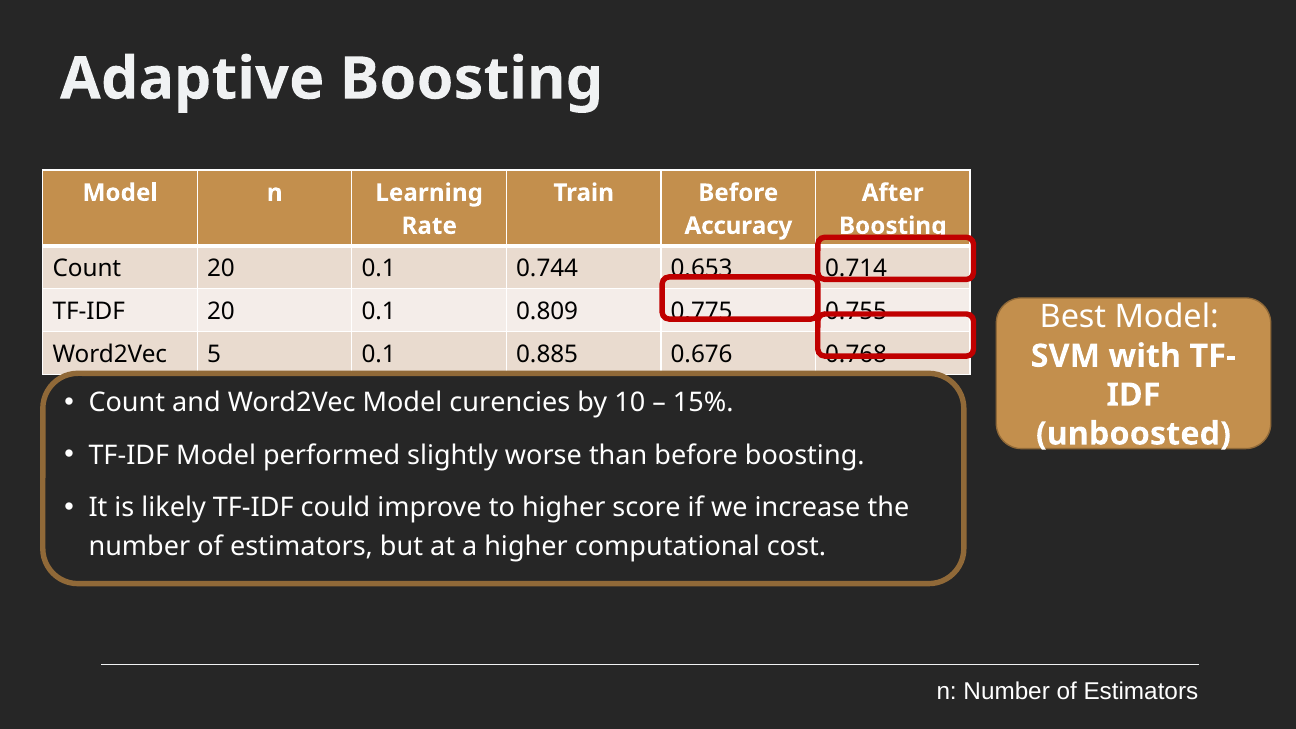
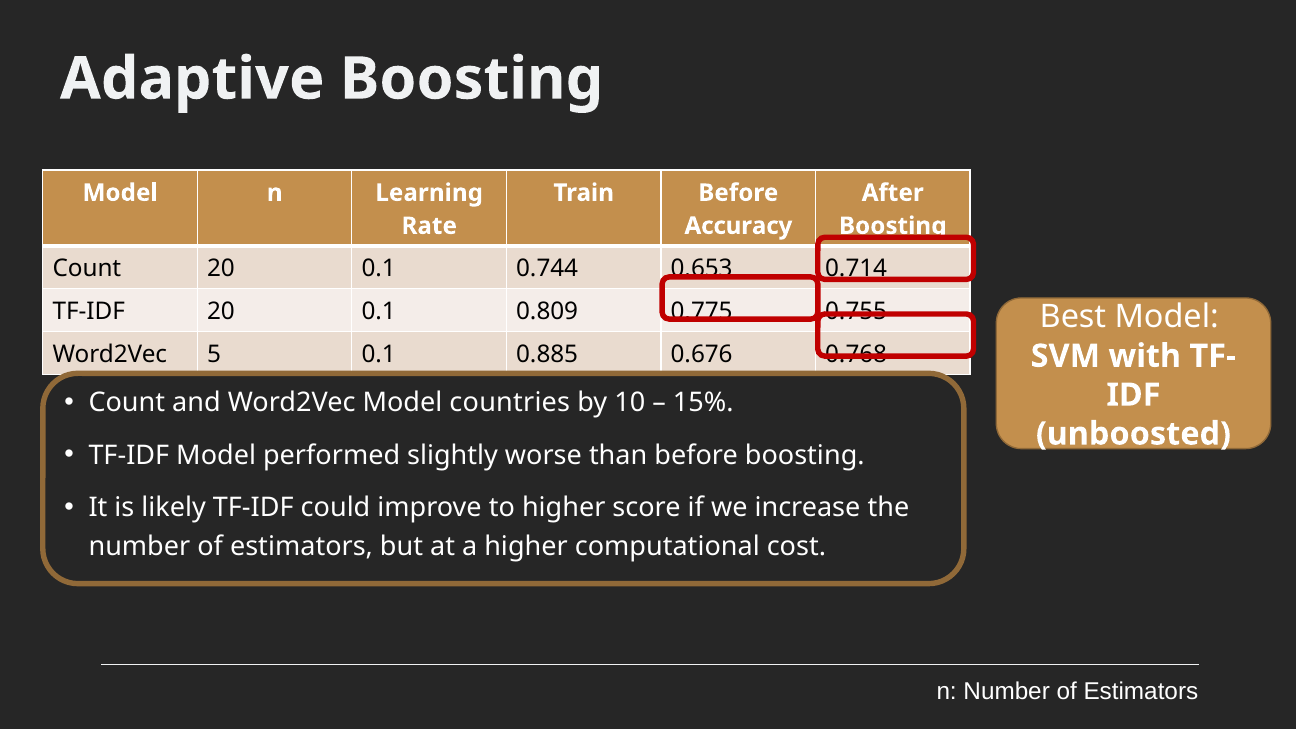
curencies: curencies -> countries
